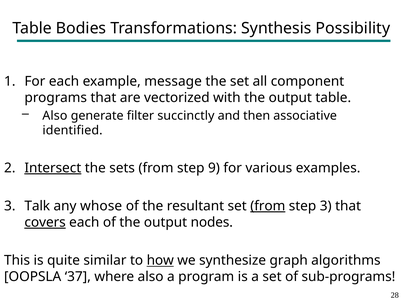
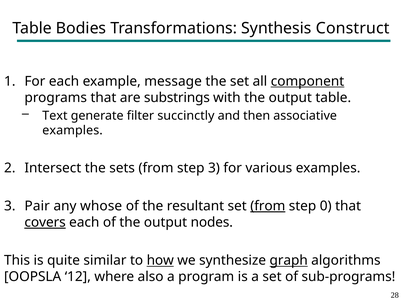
Possibility: Possibility -> Construct
component underline: none -> present
vectorized: vectorized -> substrings
Also at (55, 116): Also -> Text
identified at (73, 131): identified -> examples
Intersect underline: present -> none
step 9: 9 -> 3
Talk: Talk -> Pair
step 3: 3 -> 0
graph underline: none -> present
37: 37 -> 12
